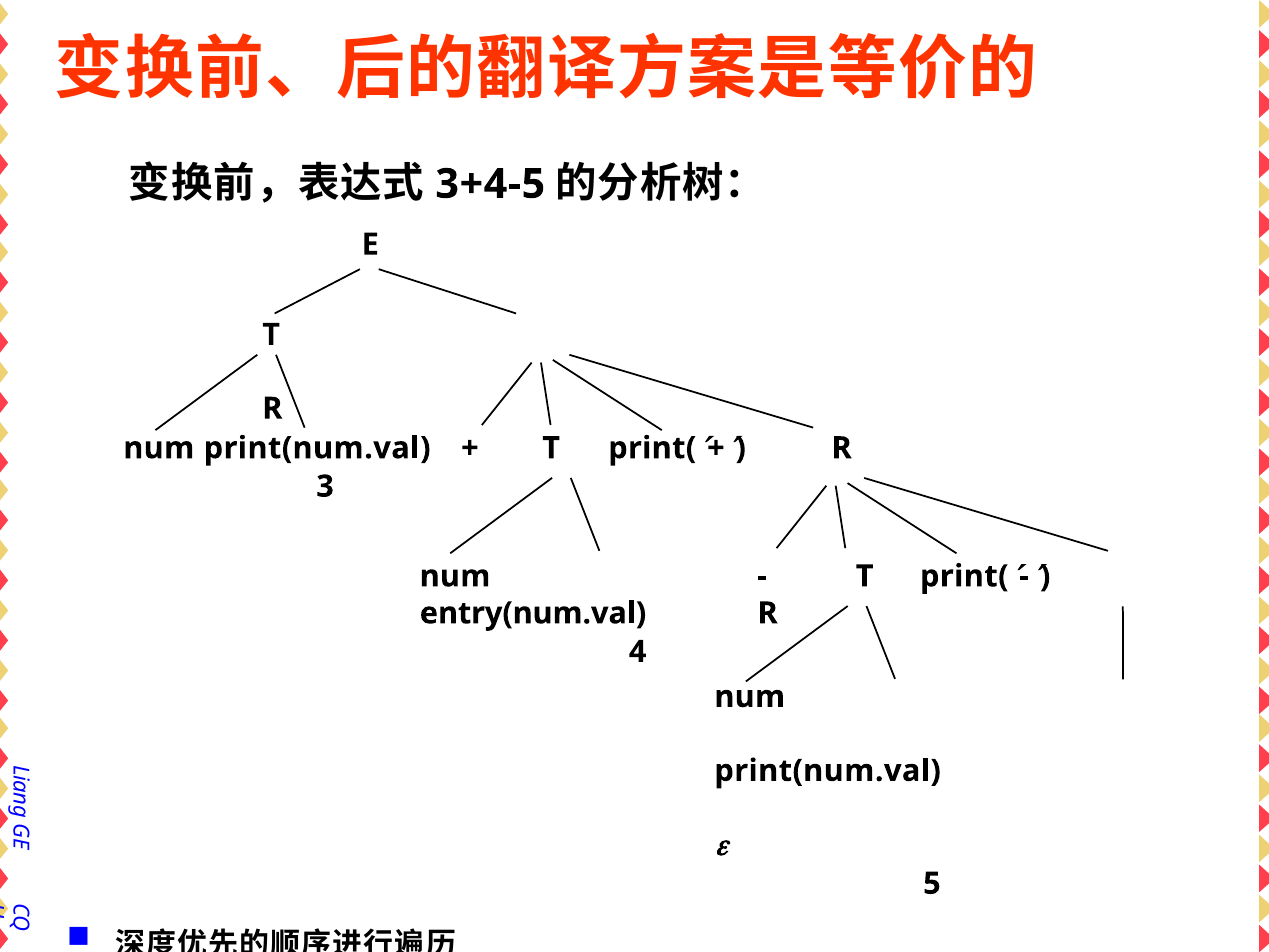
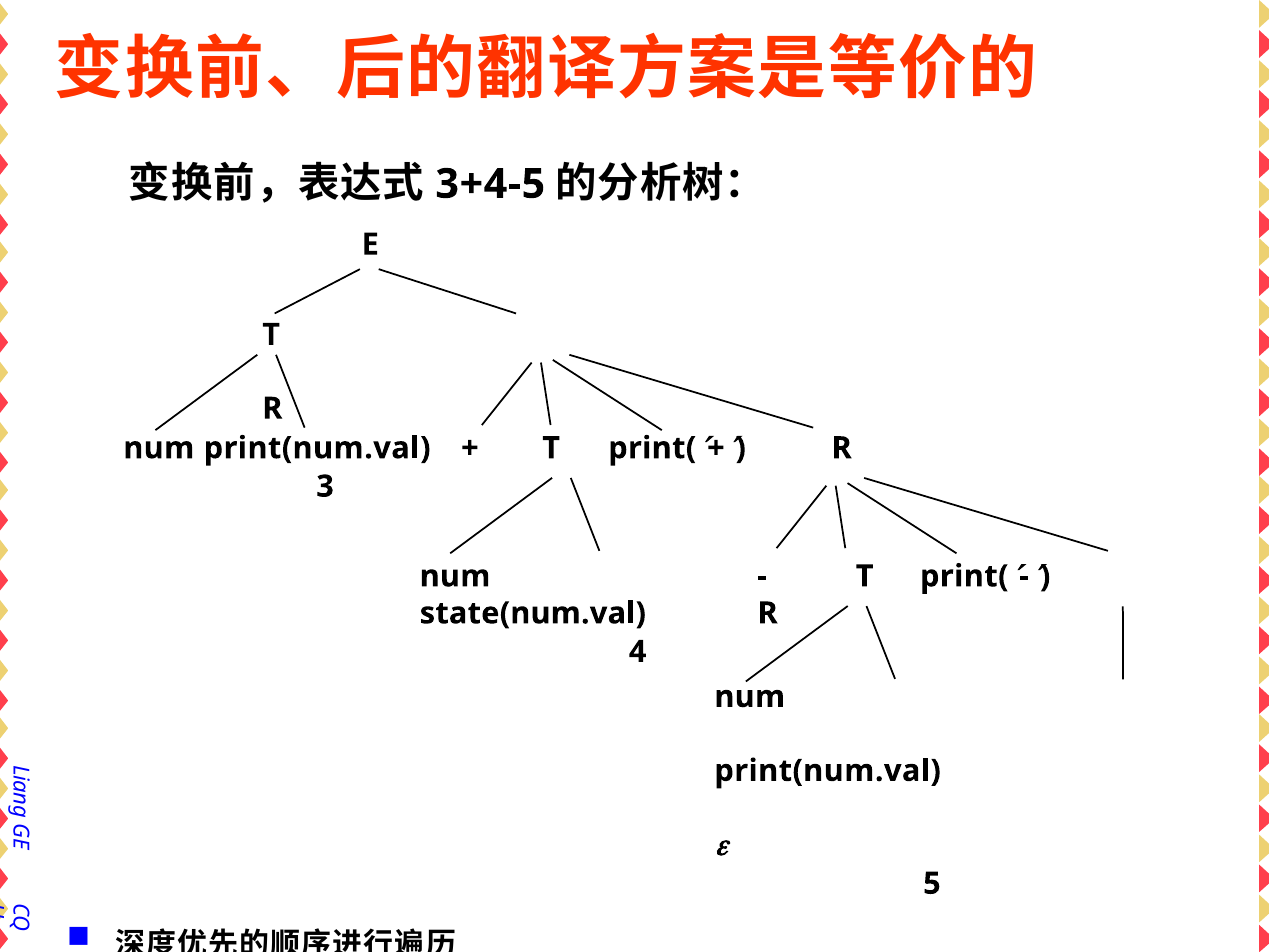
entry(num.val: entry(num.val -> state(num.val
